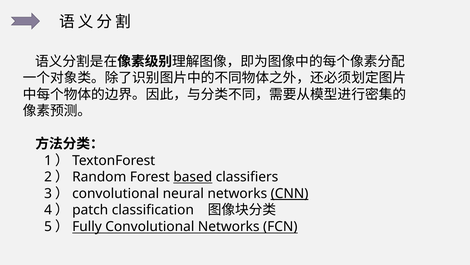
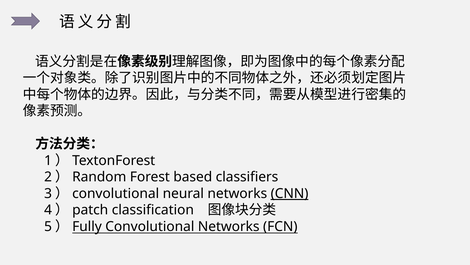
based underline: present -> none
